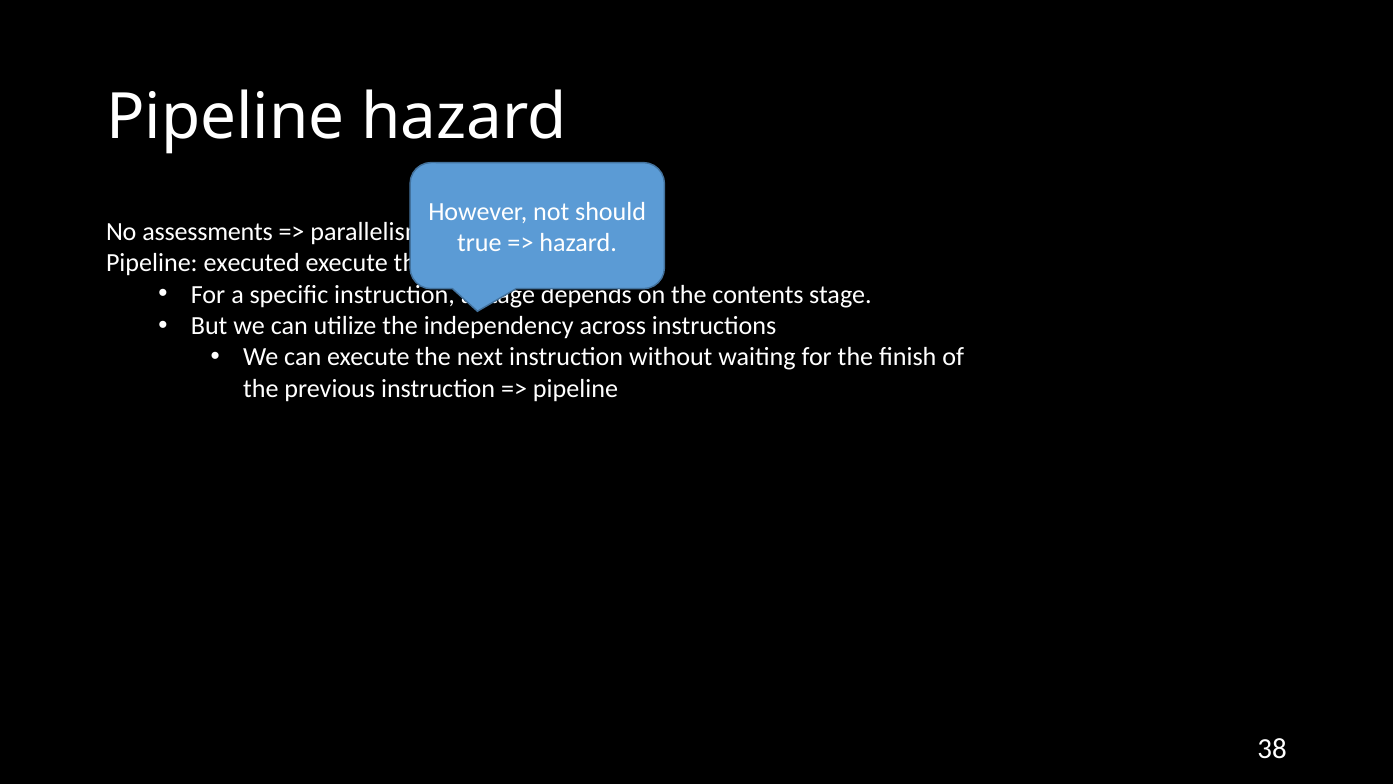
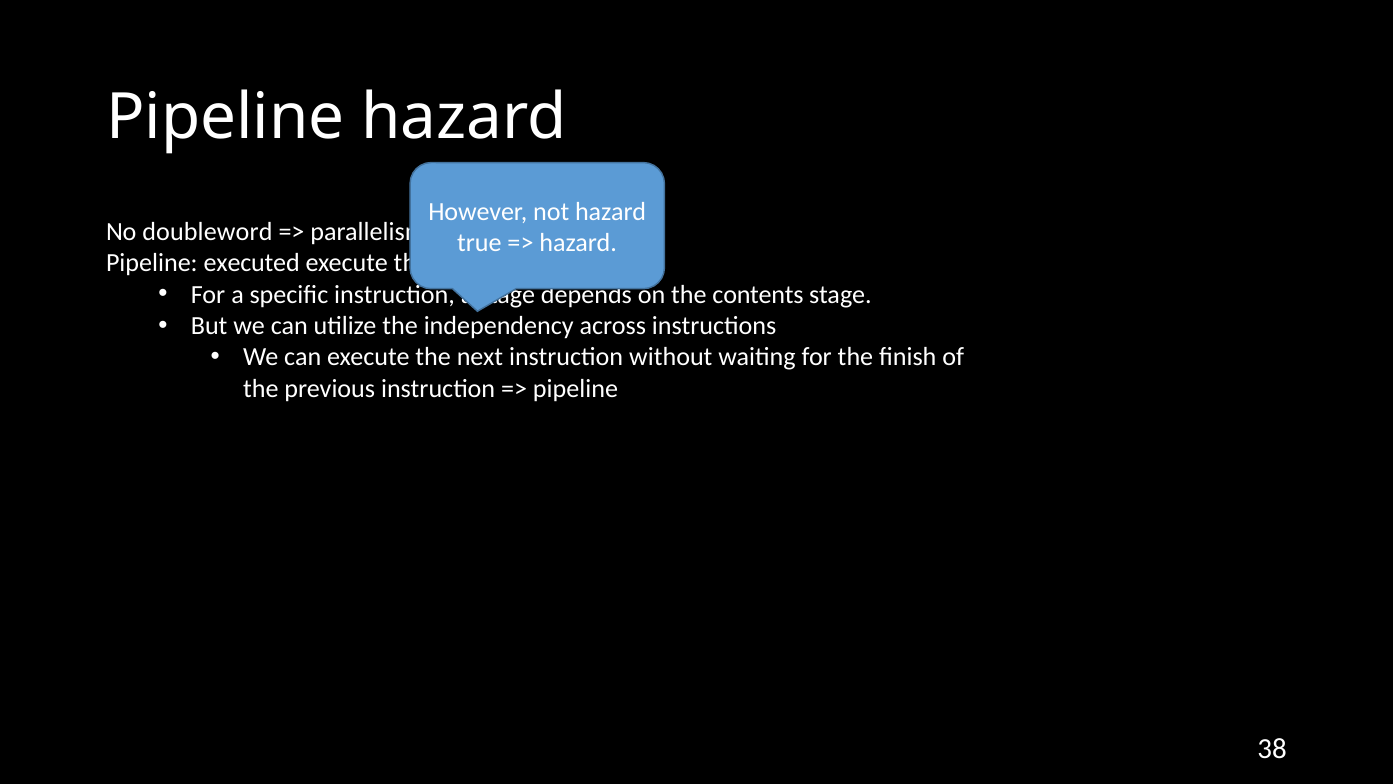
not should: should -> hazard
assessments: assessments -> doubleword
